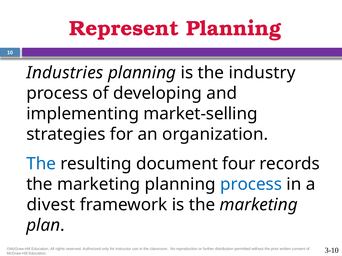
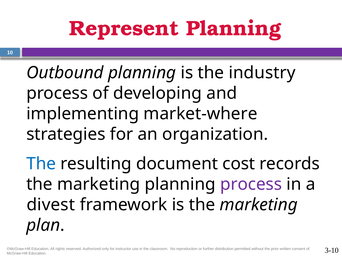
Industries: Industries -> Outbound
market-selling: market-selling -> market-where
four: four -> cost
process at (251, 185) colour: blue -> purple
